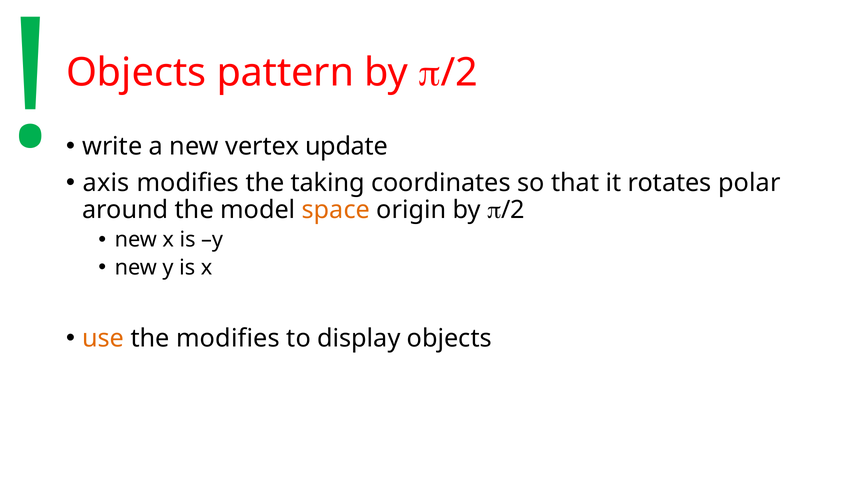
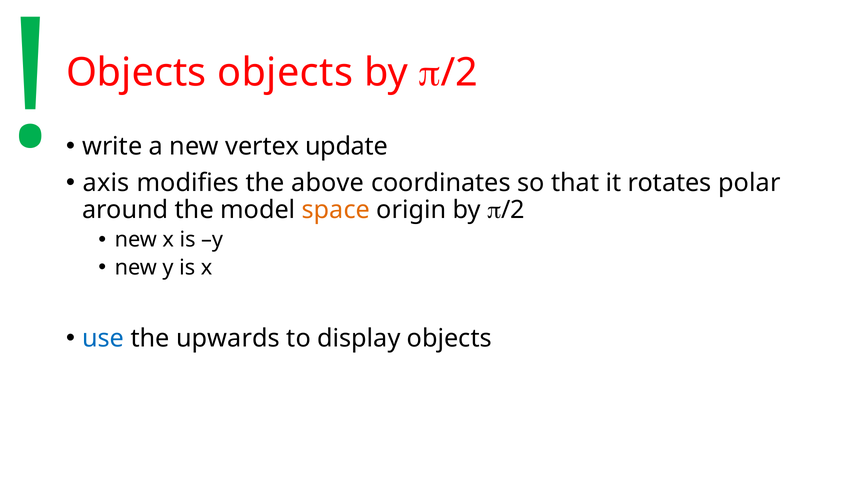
Objects pattern: pattern -> objects
taking: taking -> above
use colour: orange -> blue
the modifies: modifies -> upwards
